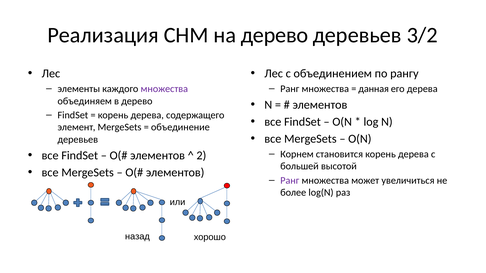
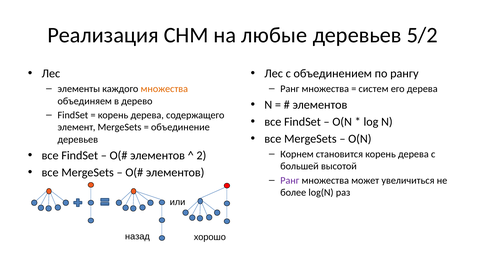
на дерево: дерево -> любые
3/2: 3/2 -> 5/2
множества at (164, 89) colour: purple -> orange
данная: данная -> систем
